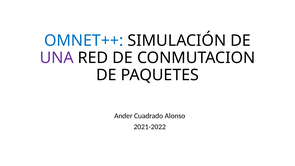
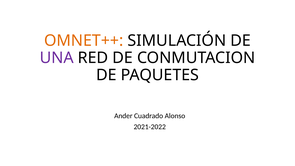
OMNET++ colour: blue -> orange
